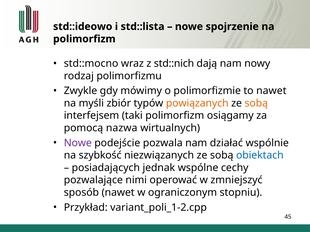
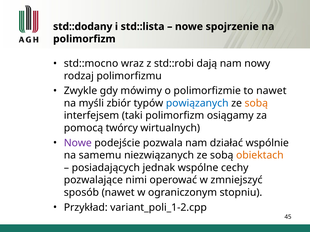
std::ideowo: std::ideowo -> std::dodany
std::nich: std::nich -> std::robi
powiązanych colour: orange -> blue
nazwa: nazwa -> twórcy
szybkość: szybkość -> samemu
obiektach colour: blue -> orange
